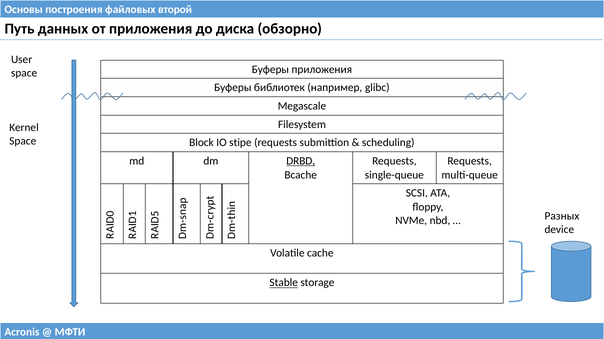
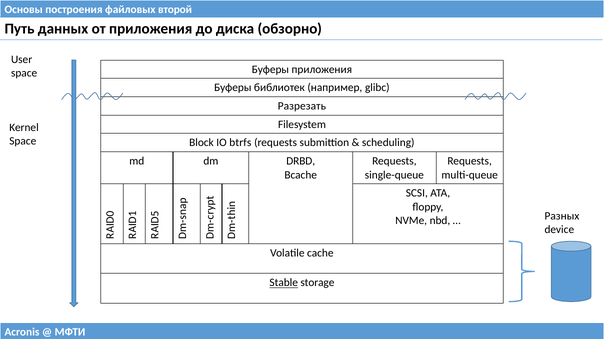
Megascale: Megascale -> Разрезать
stipe: stipe -> btrfs
DRBD underline: present -> none
